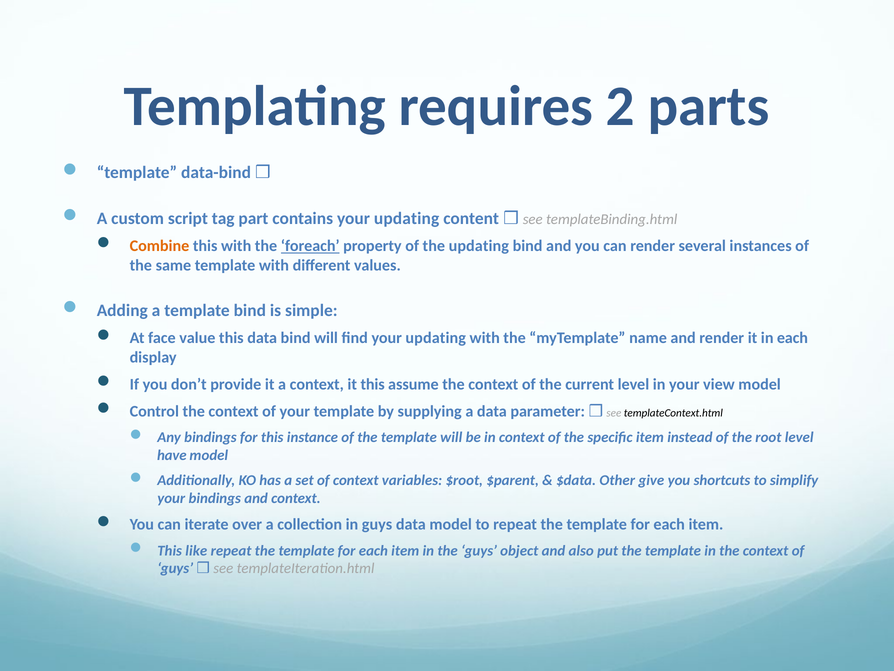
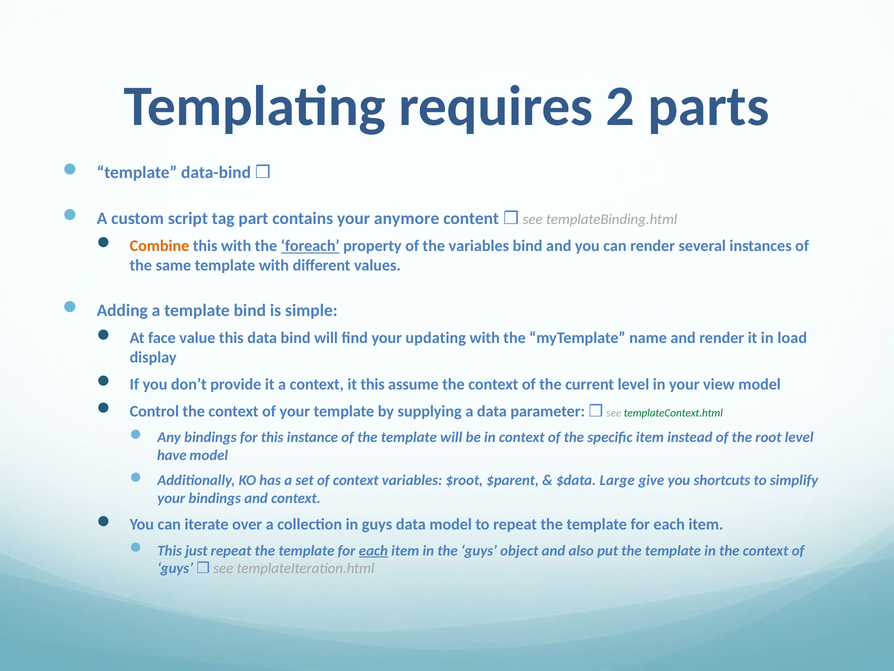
contains your updating: updating -> anymore
the updating: updating -> variables
in each: each -> load
templateContext.html colour: black -> green
Other: Other -> Large
like: like -> just
each at (373, 550) underline: none -> present
